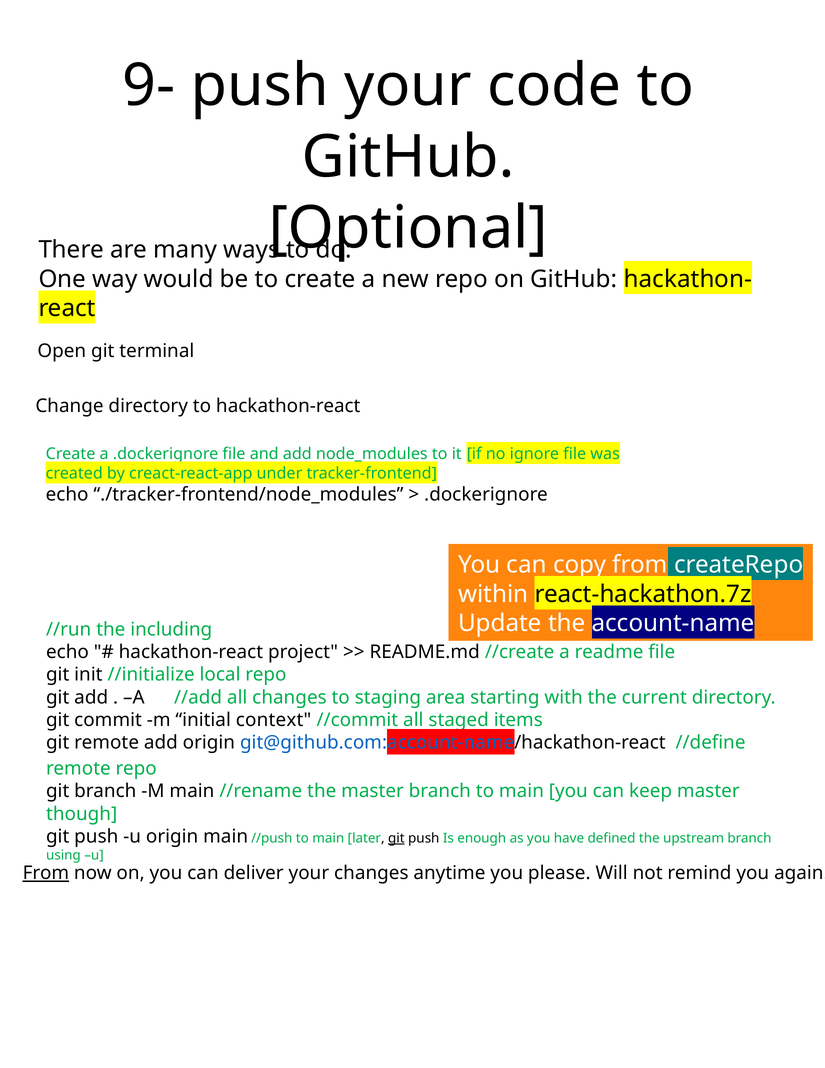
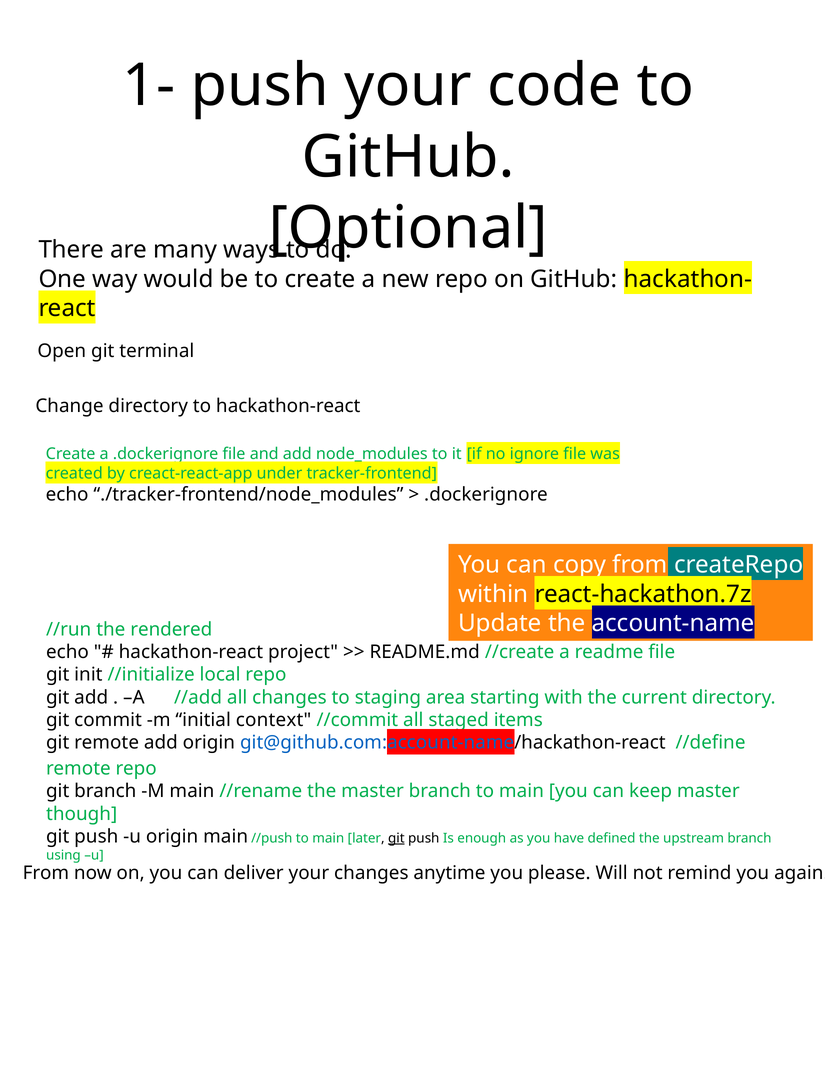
9-: 9- -> 1-
including: including -> rendered
From at (46, 873) underline: present -> none
